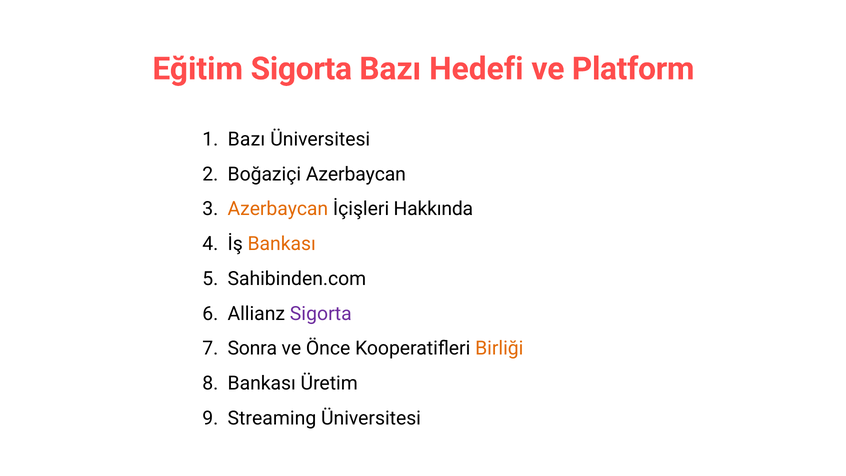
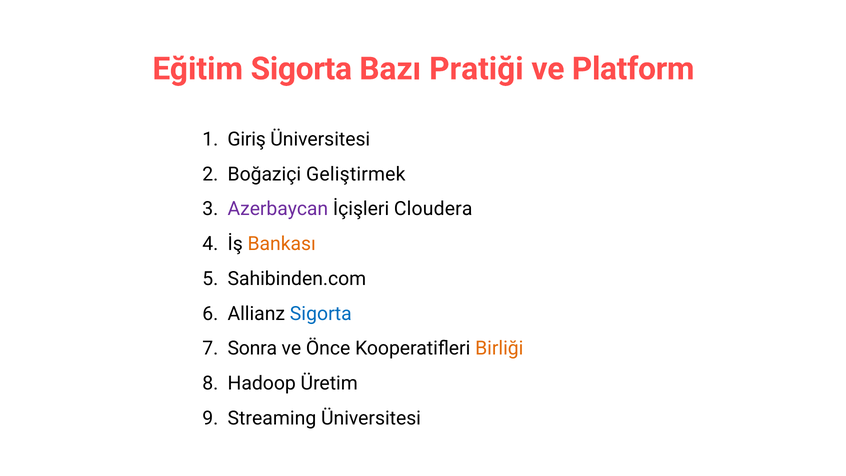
Hedefi: Hedefi -> Pratiği
Bazı at (246, 139): Bazı -> Giriş
Boğaziçi Azerbaycan: Azerbaycan -> Geliştirmek
Azerbaycan at (278, 209) colour: orange -> purple
Hakkında: Hakkında -> Cloudera
Sigorta at (321, 314) colour: purple -> blue
Bankası at (262, 383): Bankası -> Hadoop
